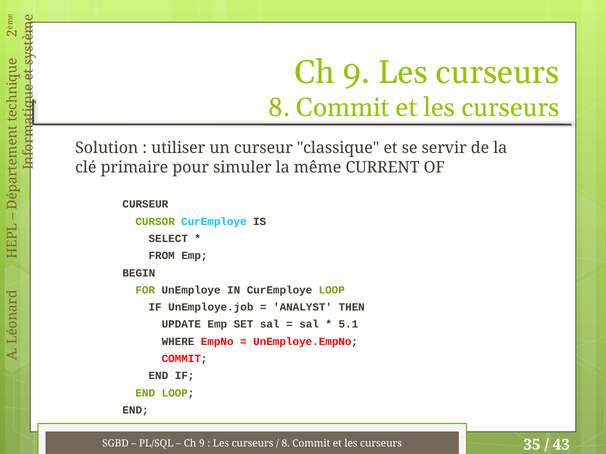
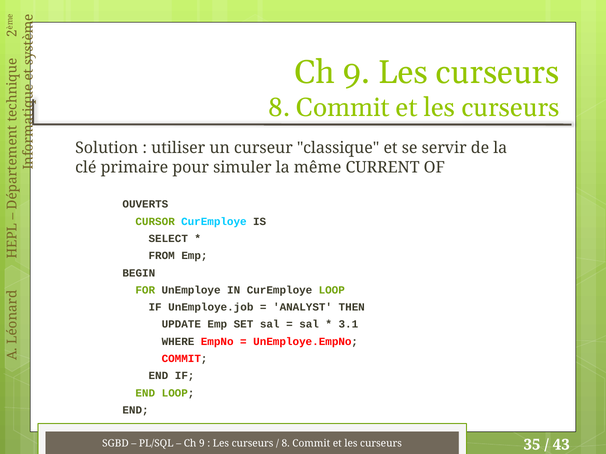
CURSEUR at (145, 205): CURSEUR -> OUVERTS
5.1: 5.1 -> 3.1
